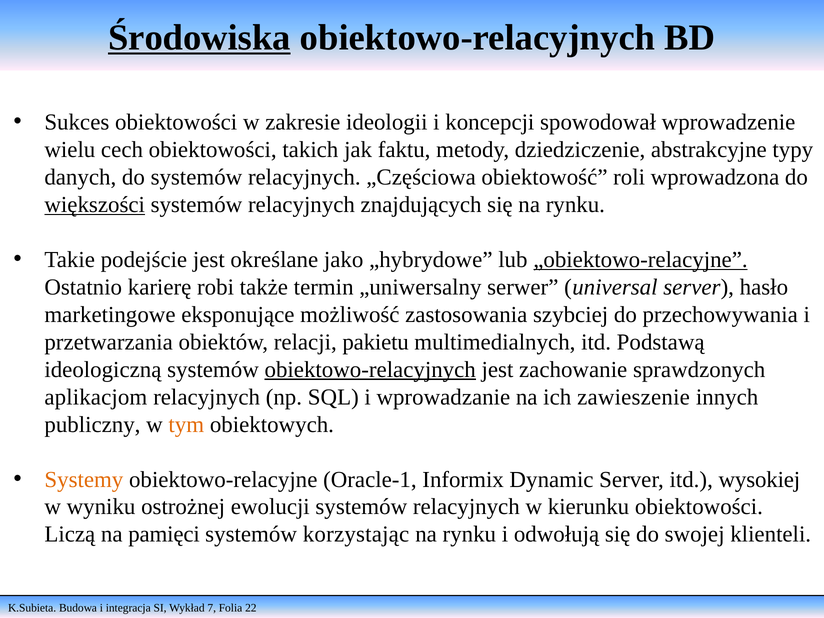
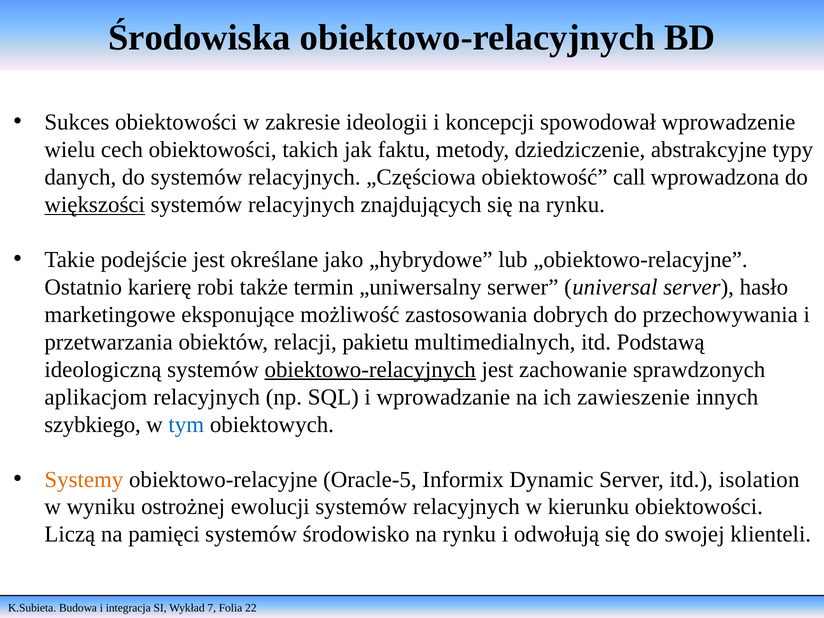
Środowiska underline: present -> none
roli: roli -> call
„obiektowo-relacyjne underline: present -> none
szybciej: szybciej -> dobrych
publiczny: publiczny -> szybkiego
tym colour: orange -> blue
Oracle-1: Oracle-1 -> Oracle-5
wysokiej: wysokiej -> isolation
korzystając: korzystając -> środowisko
